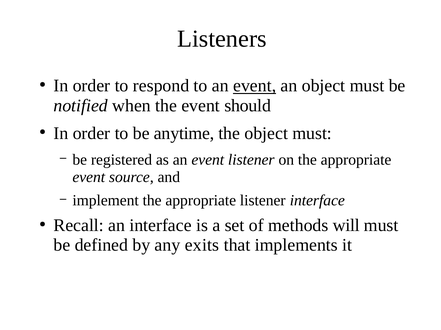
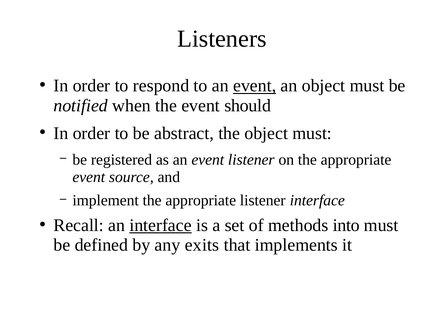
anytime: anytime -> abstract
interface at (161, 226) underline: none -> present
will: will -> into
